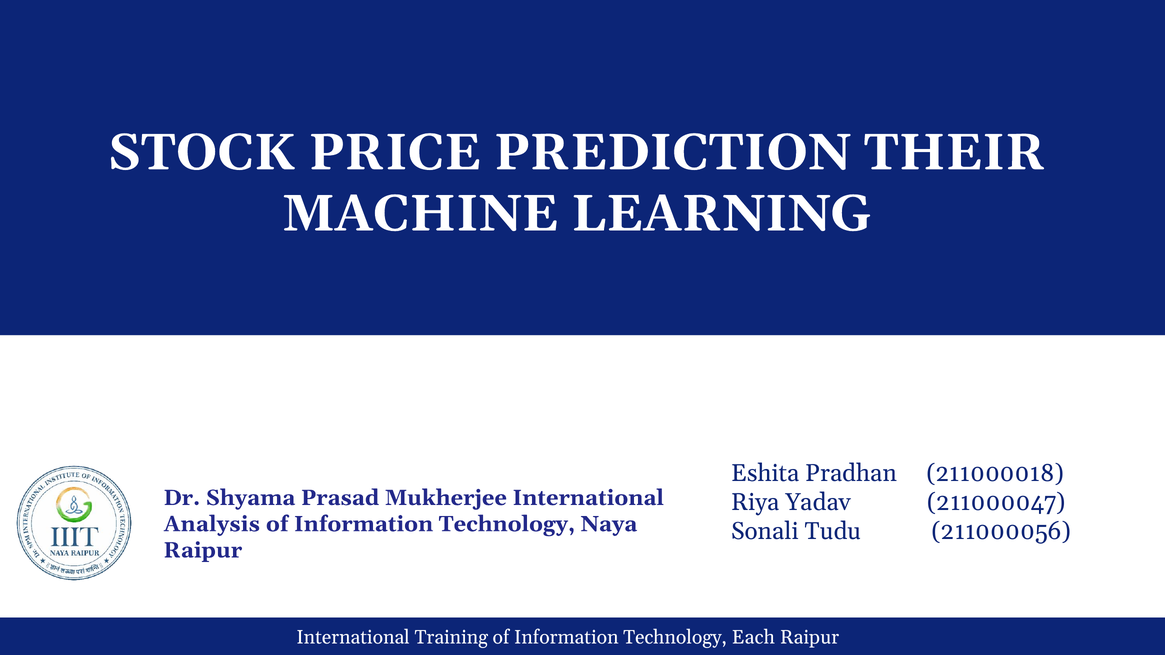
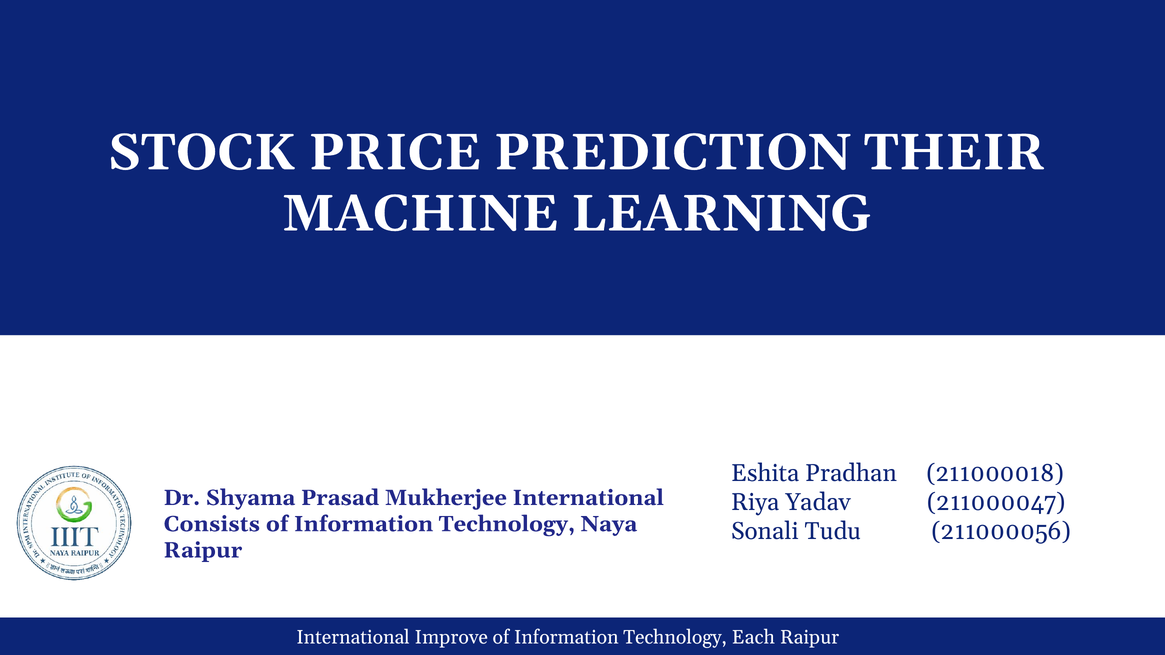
Analysis: Analysis -> Consists
Training: Training -> Improve
